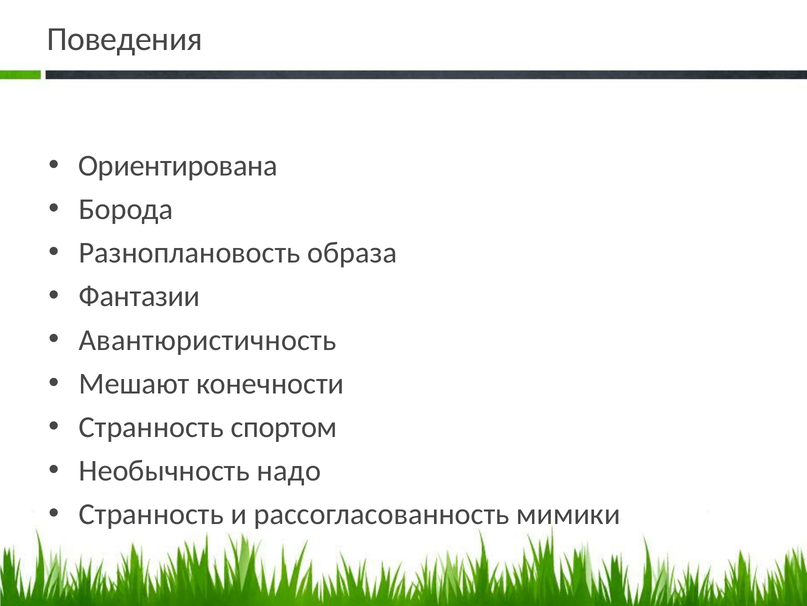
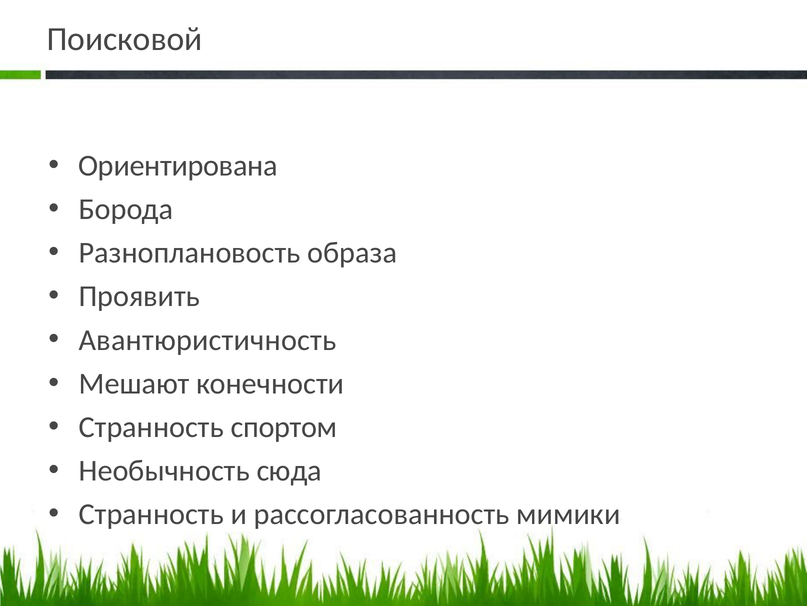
Поведения: Поведения -> Поисковой
Фантазии: Фантазии -> Проявить
надо: надо -> сюда
